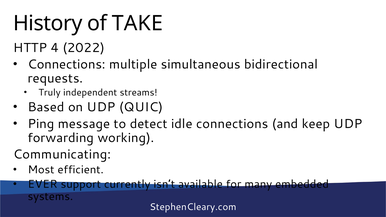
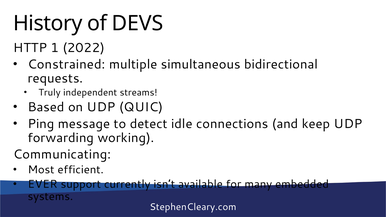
TAKE: TAKE -> DEVS
4: 4 -> 1
Connections at (67, 64): Connections -> Constrained
